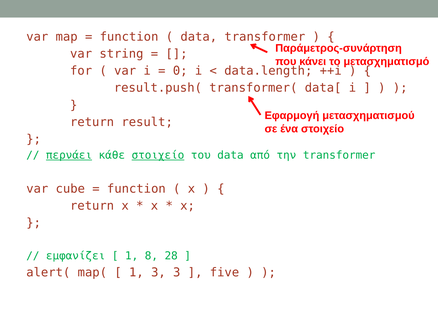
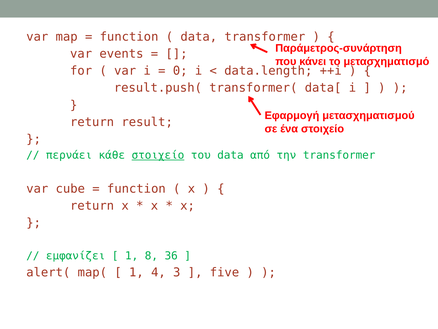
string: string -> events
περνάει underline: present -> none
28: 28 -> 36
1 3: 3 -> 4
